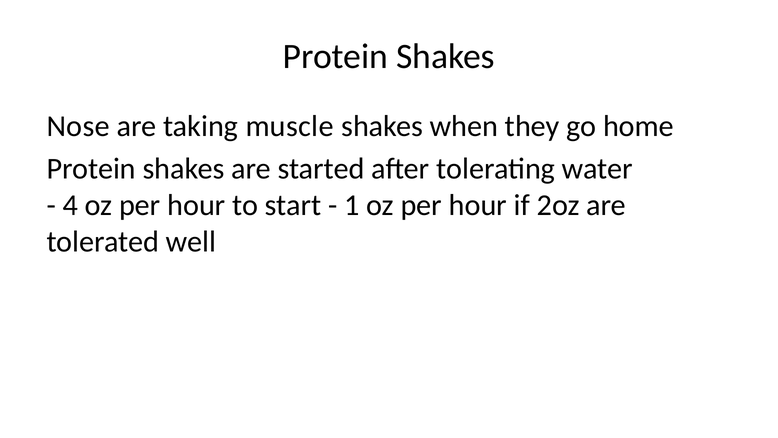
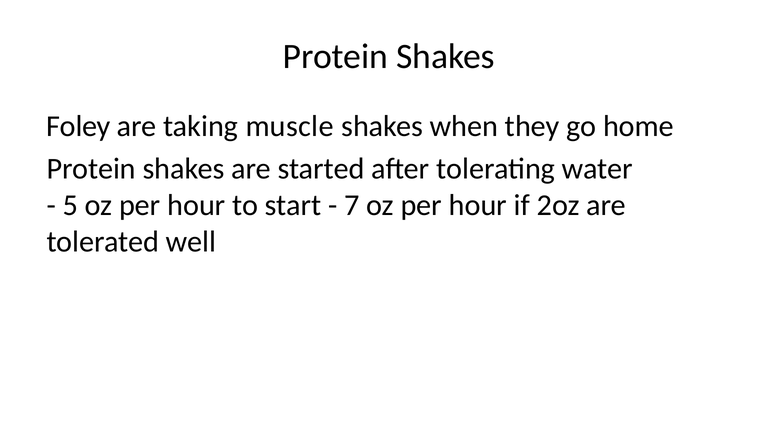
Nose: Nose -> Foley
4: 4 -> 5
1: 1 -> 7
